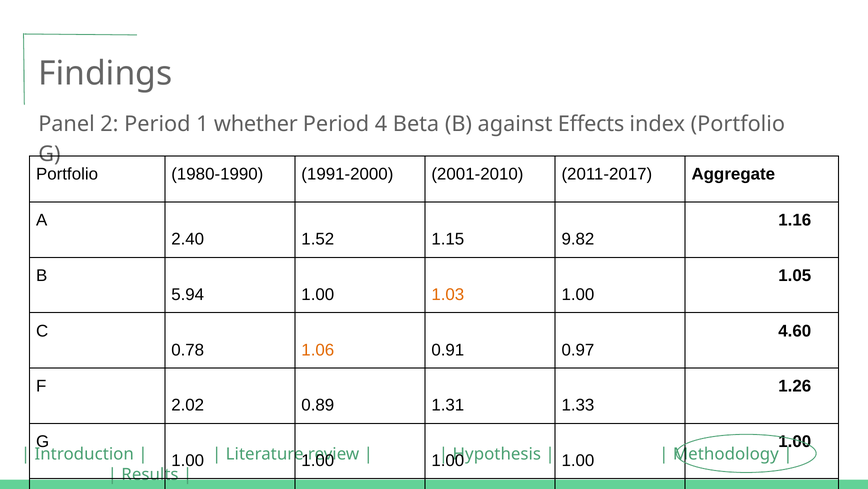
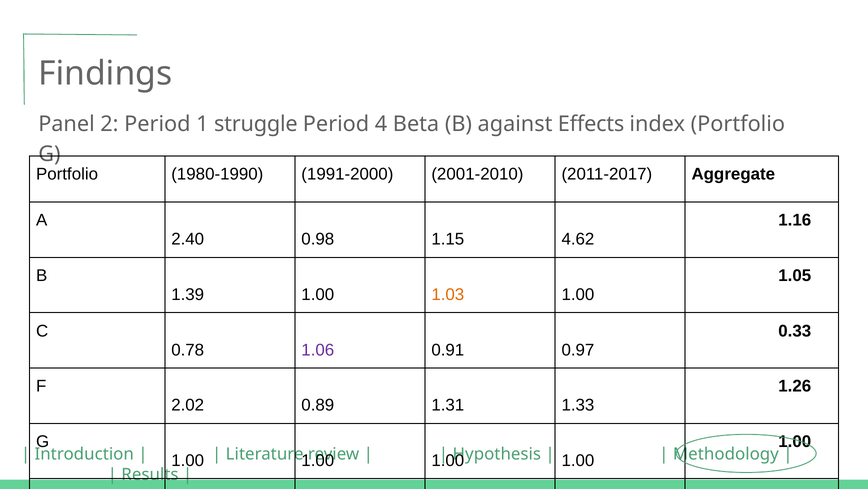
whether: whether -> struggle
1.52: 1.52 -> 0.98
9.82: 9.82 -> 4.62
5.94: 5.94 -> 1.39
4.60: 4.60 -> 0.33
1.06 colour: orange -> purple
